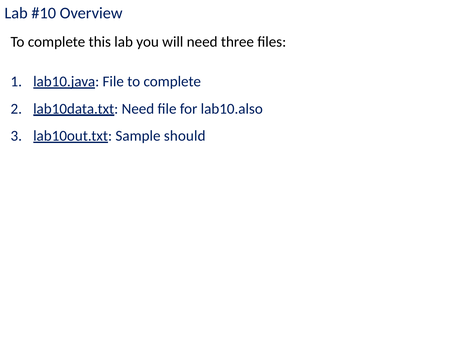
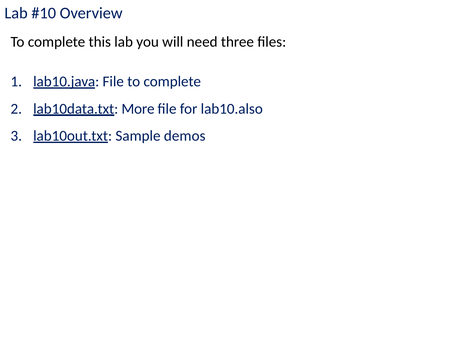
lab10data.txt Need: Need -> More
should: should -> demos
